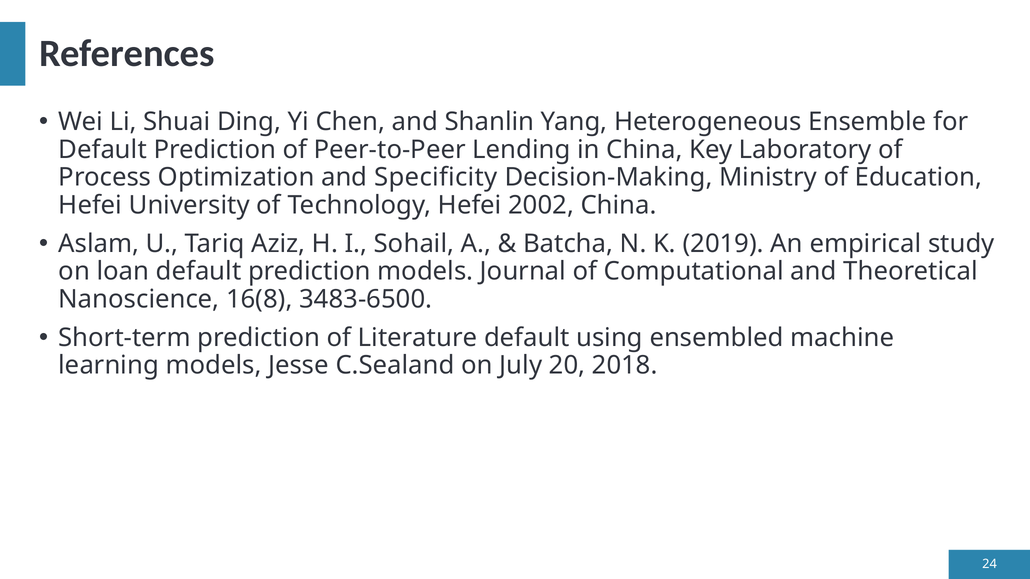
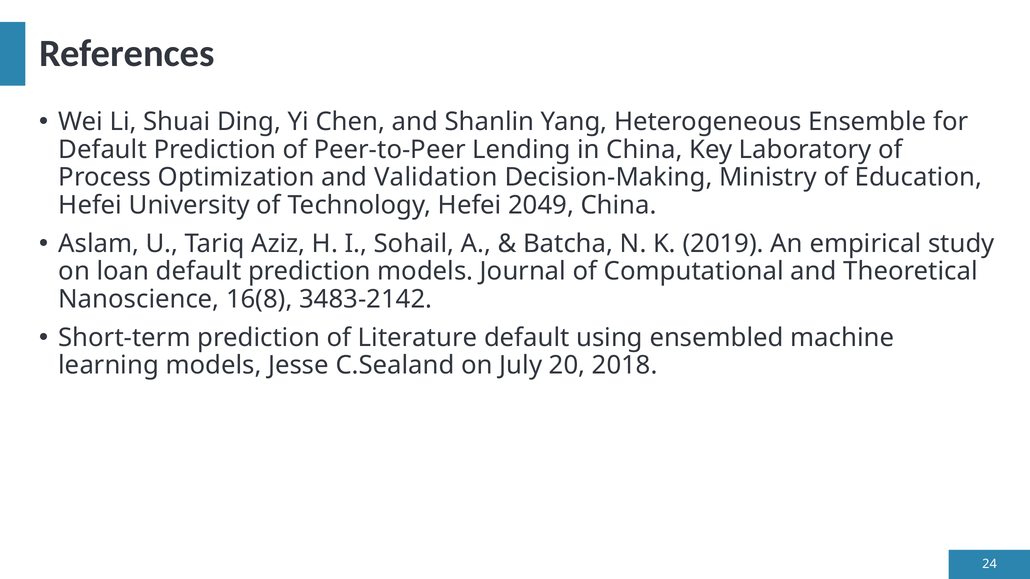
Specificity: Specificity -> Validation
2002: 2002 -> 2049
3483-6500: 3483-6500 -> 3483-2142
